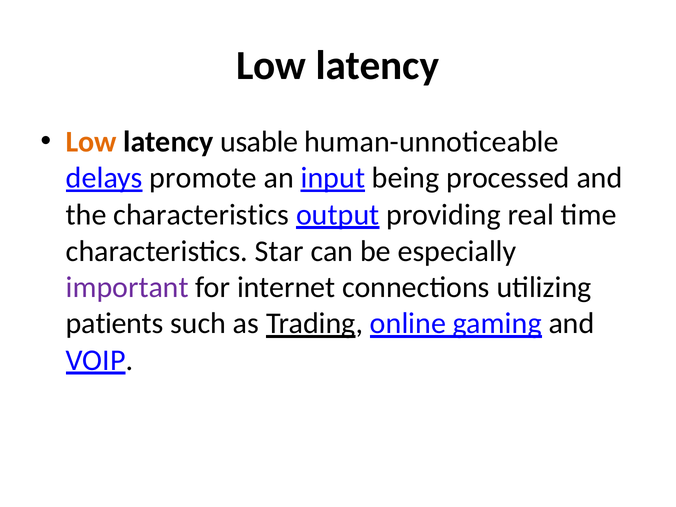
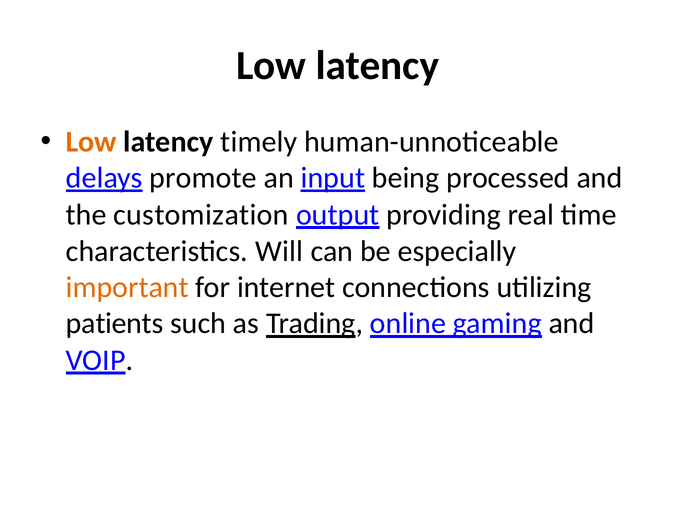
usable: usable -> timely
the characteristics: characteristics -> customization
Star: Star -> Will
important colour: purple -> orange
